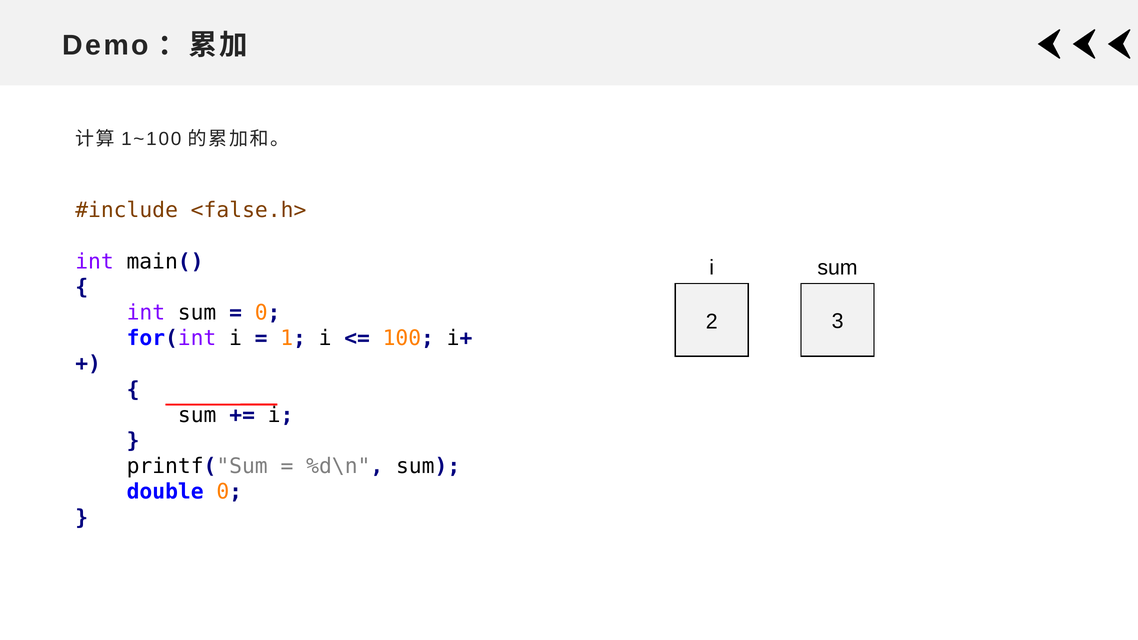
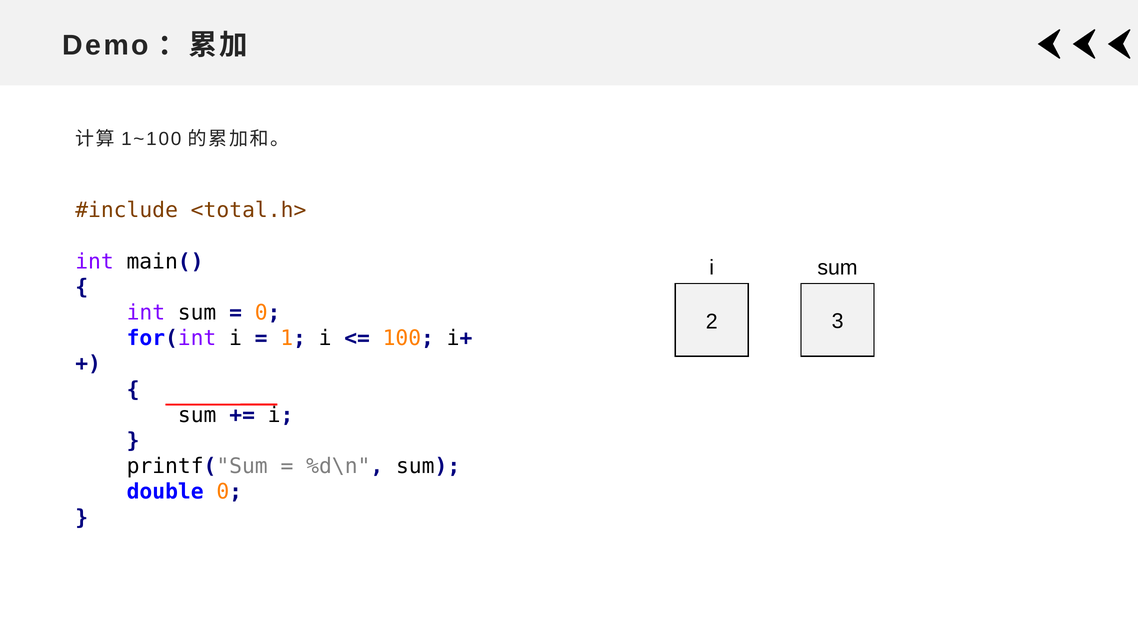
<false.h>: <false.h> -> <total.h>
